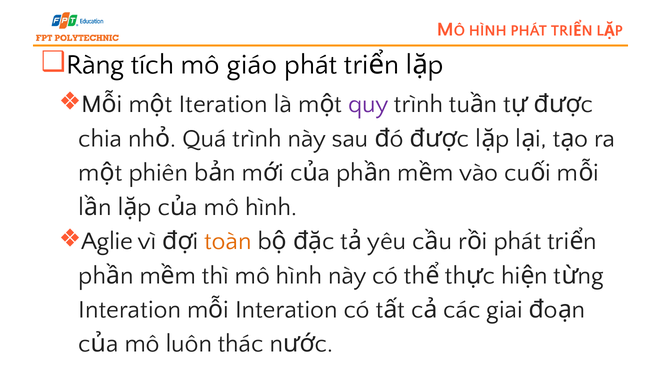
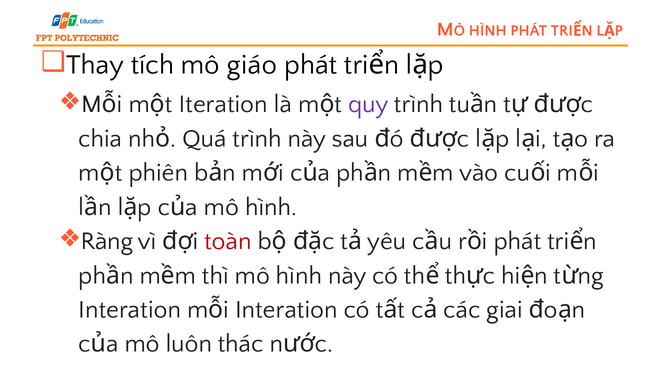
Ràng: Ràng -> Thay
Aglie: Aglie -> Ràng
toàn colour: orange -> red
